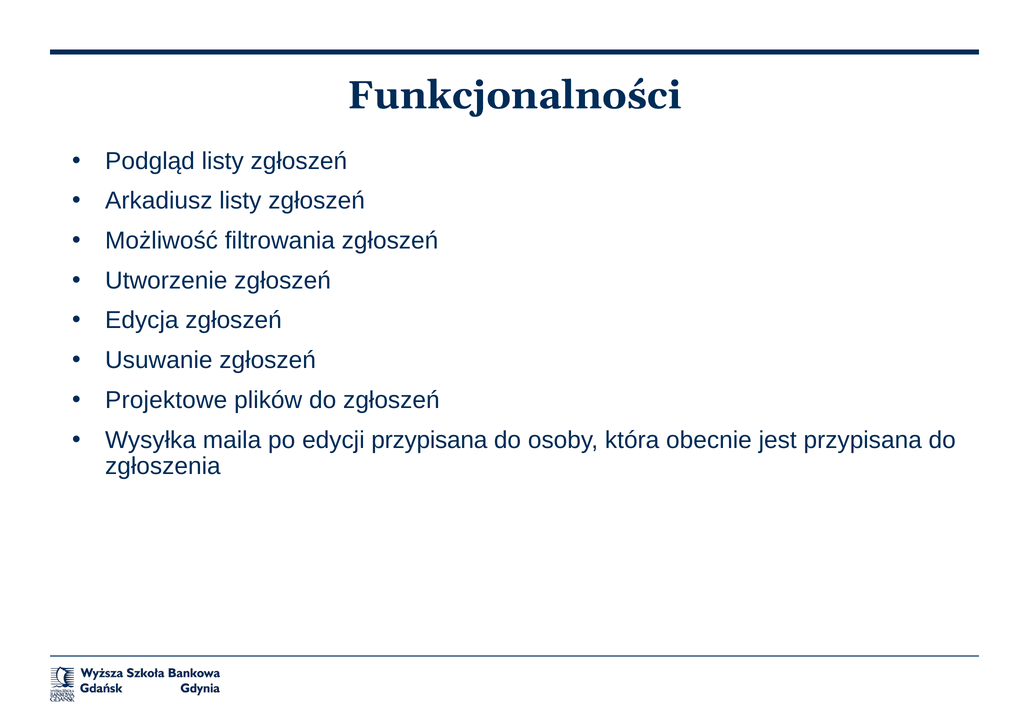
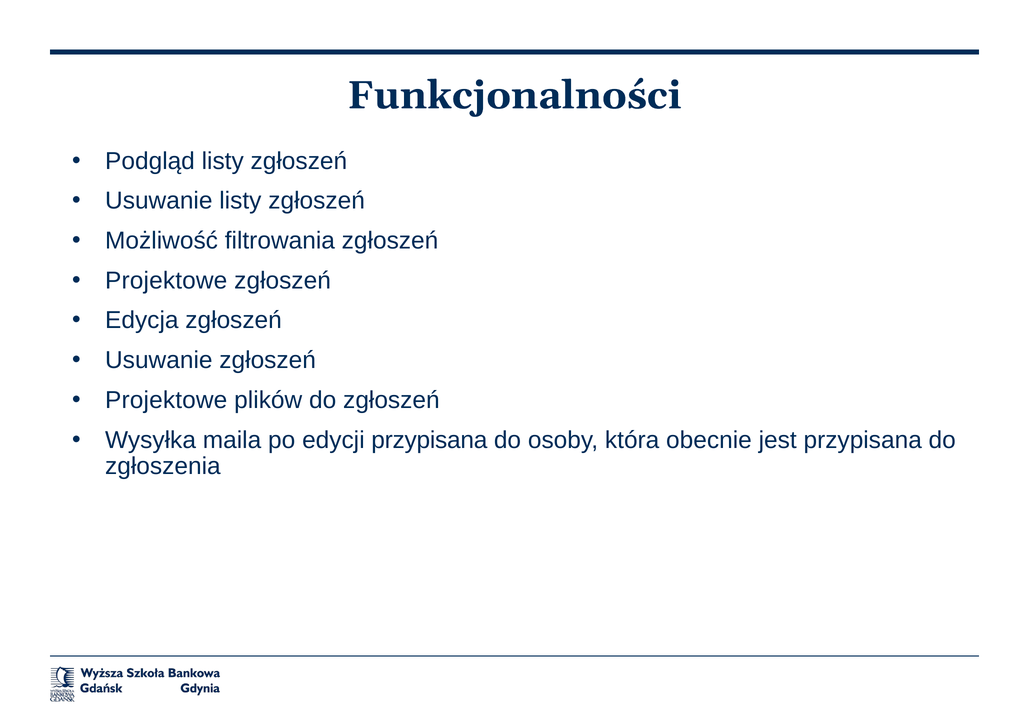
Arkadiusz at (159, 201): Arkadiusz -> Usuwanie
Utworzenie at (166, 281): Utworzenie -> Projektowe
